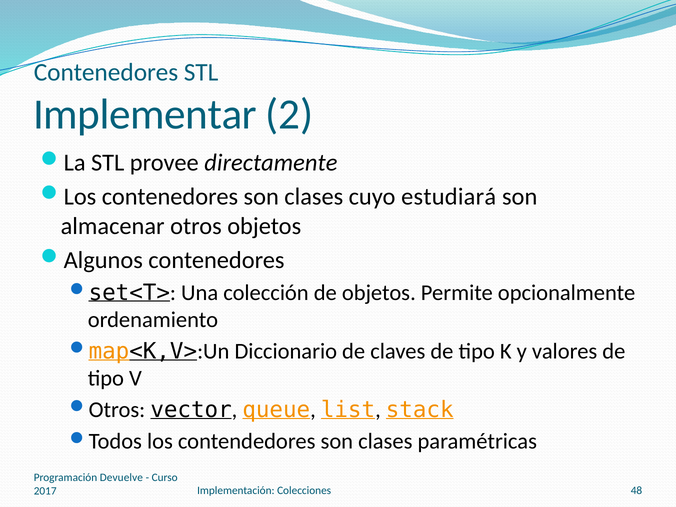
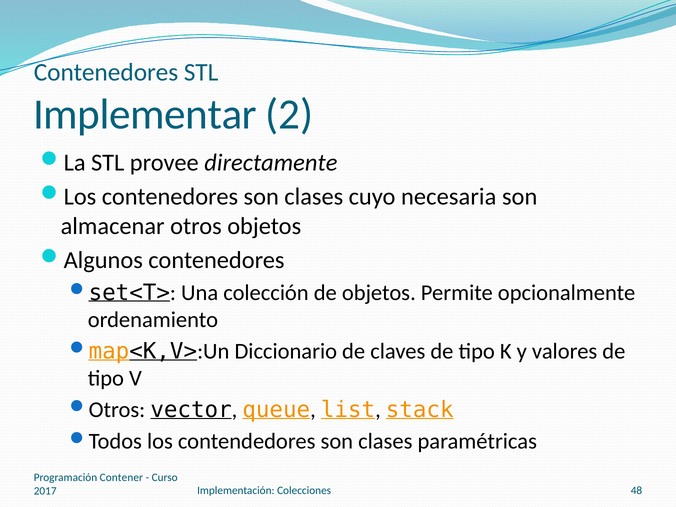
estudiará: estudiará -> necesaria
Devuelve: Devuelve -> Contener
